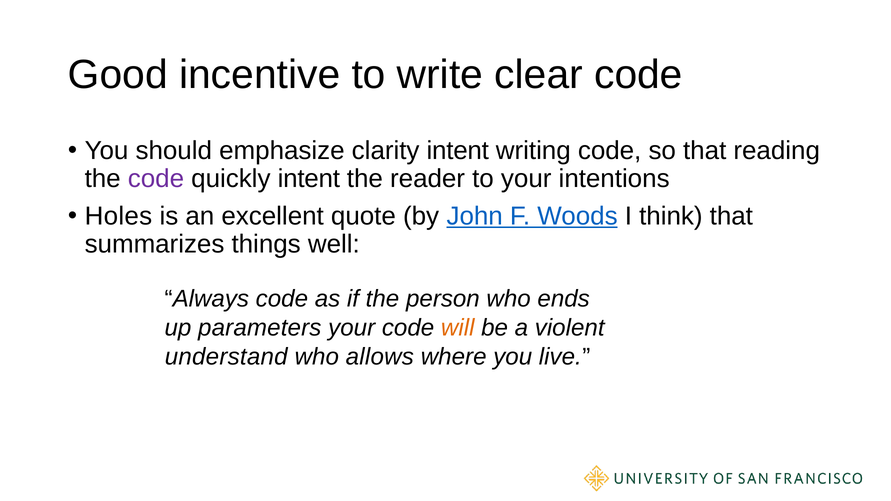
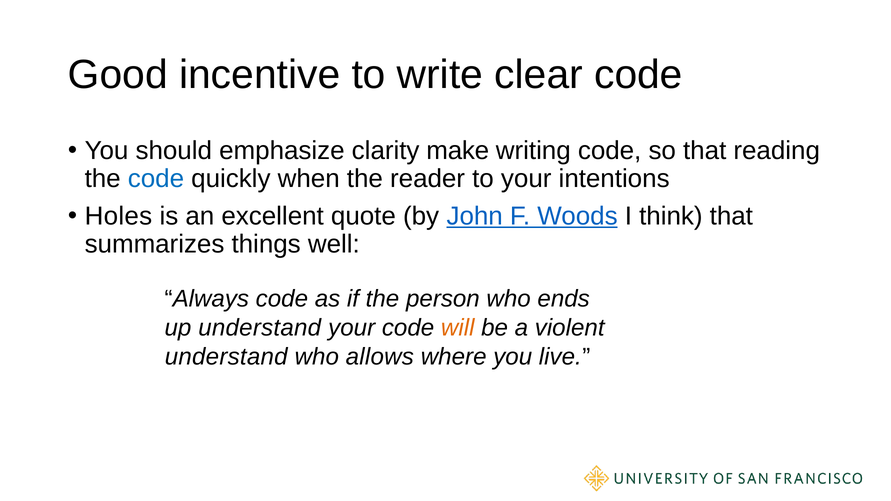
clarity intent: intent -> make
code at (156, 179) colour: purple -> blue
quickly intent: intent -> when
up parameters: parameters -> understand
